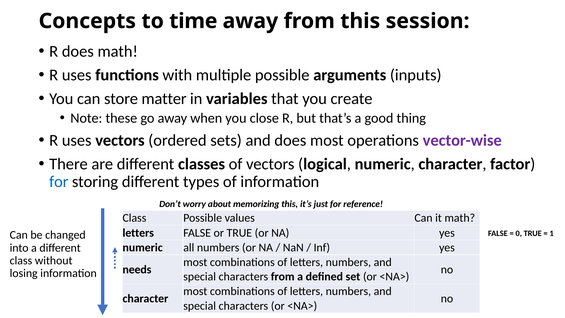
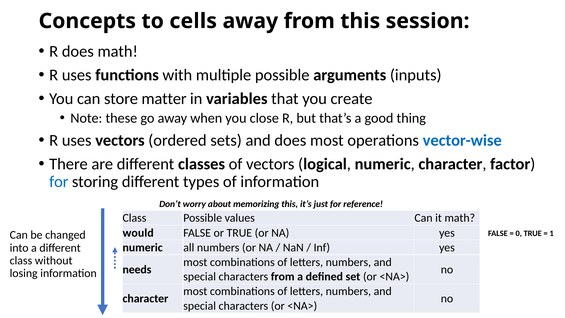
time: time -> cells
vector-wise colour: purple -> blue
letters at (138, 233): letters -> would
